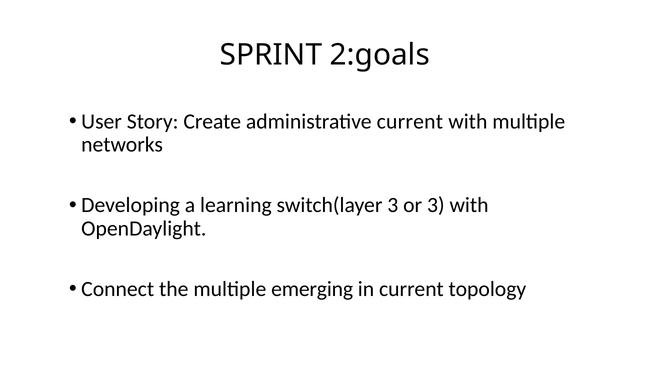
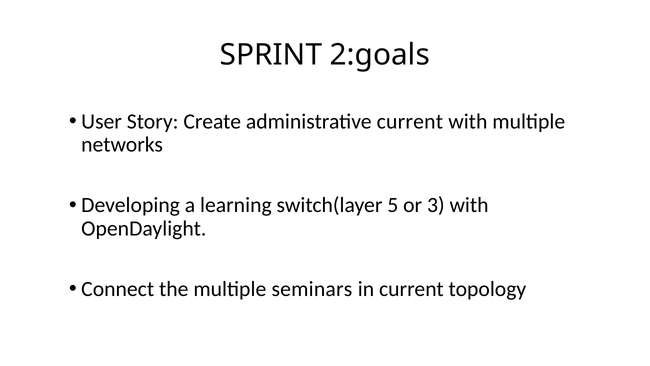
switch(layer 3: 3 -> 5
emerging: emerging -> seminars
